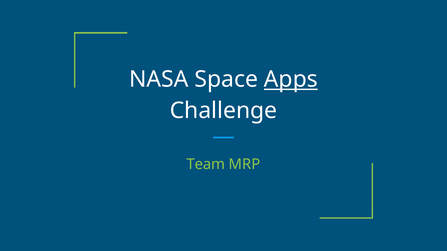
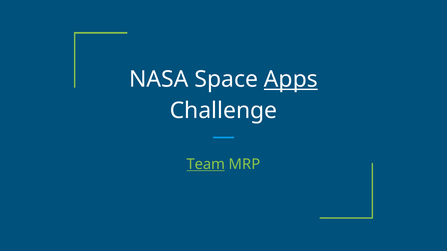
Team underline: none -> present
